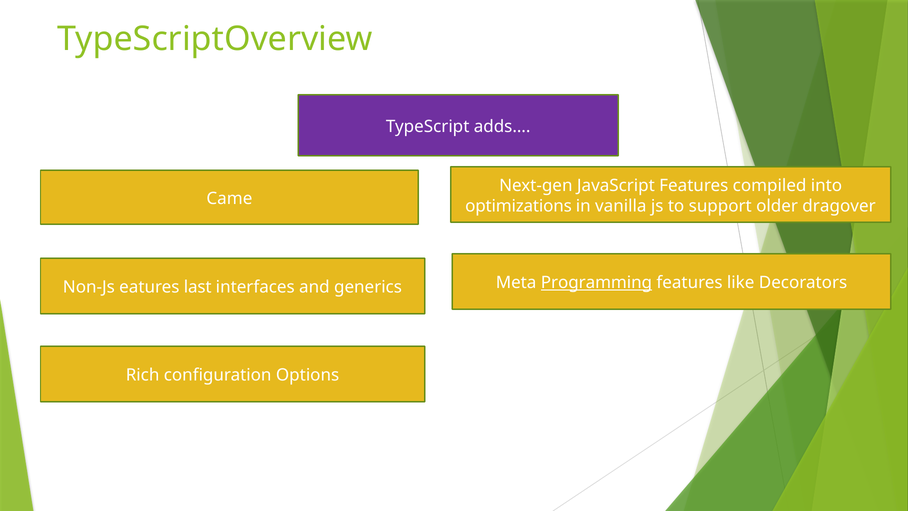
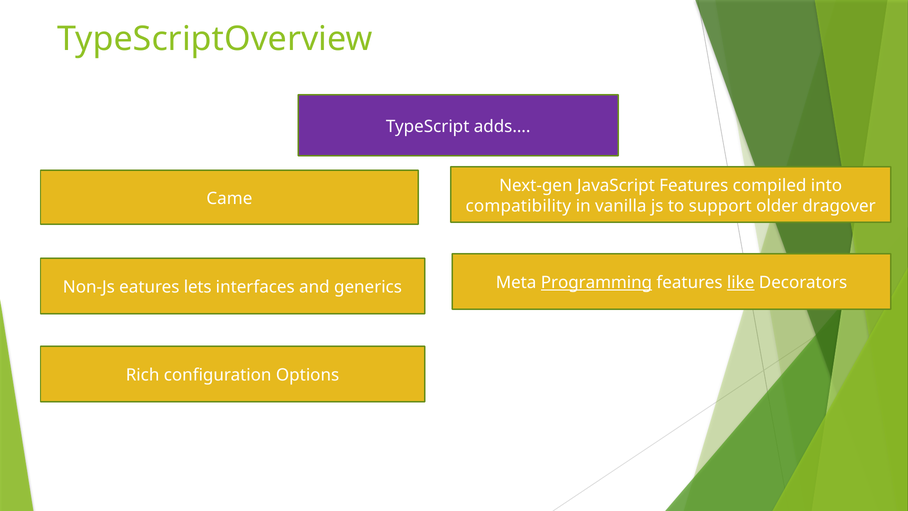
optimizations: optimizations -> compatibility
last: last -> lets
like underline: none -> present
